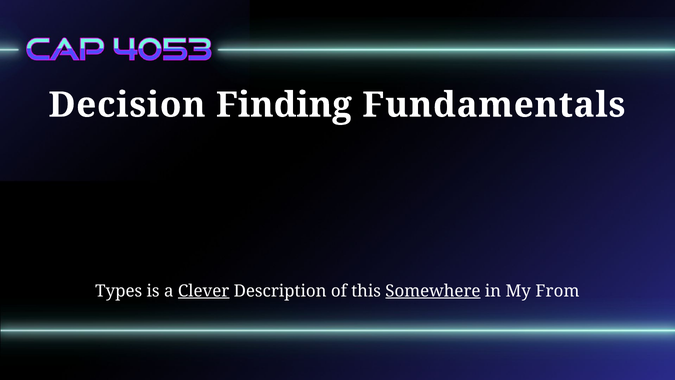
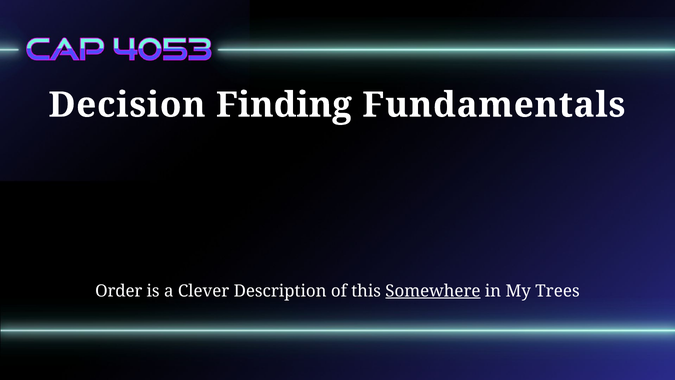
Types: Types -> Order
Clever underline: present -> none
From: From -> Trees
